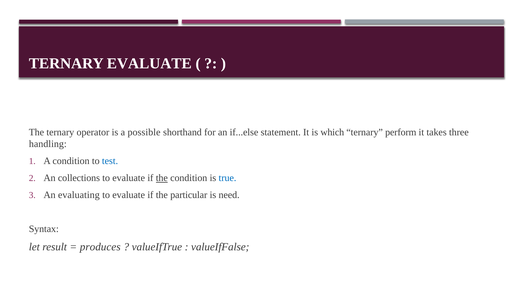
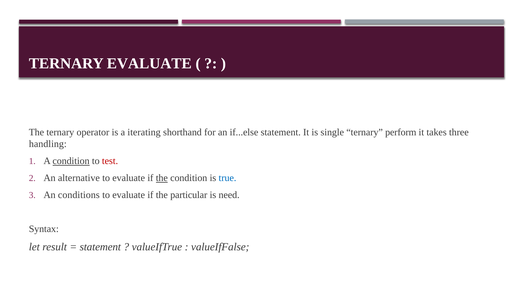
possible: possible -> iterating
which: which -> single
condition at (71, 161) underline: none -> present
test colour: blue -> red
collections: collections -> alternative
evaluating: evaluating -> conditions
produces at (100, 247): produces -> statement
